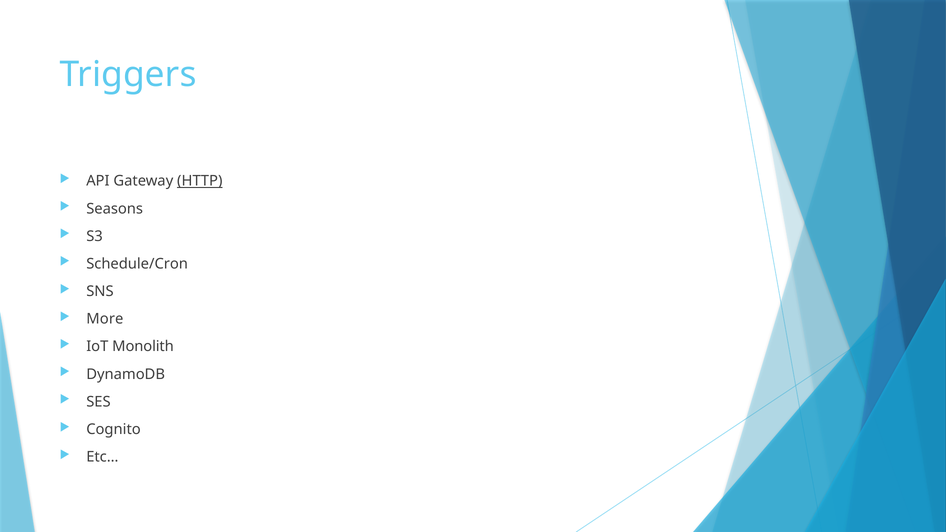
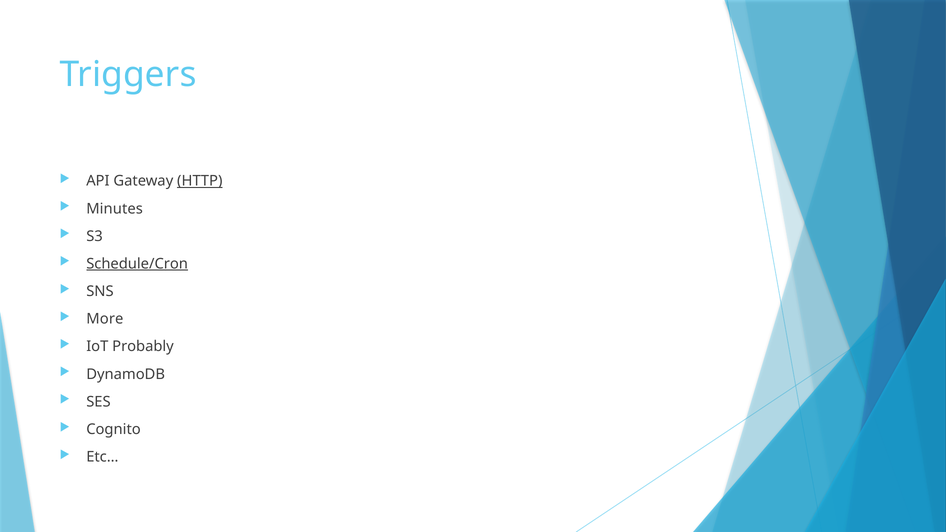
Seasons: Seasons -> Minutes
Schedule/Cron underline: none -> present
Monolith: Monolith -> Probably
